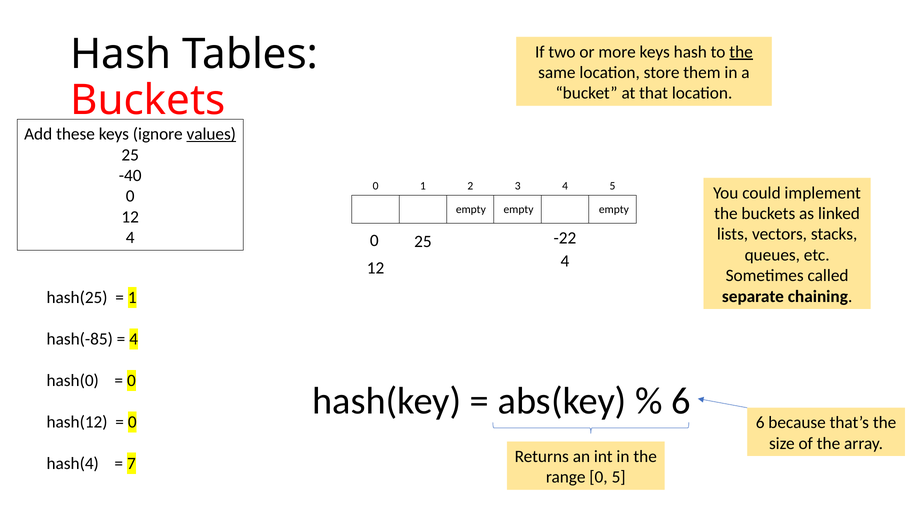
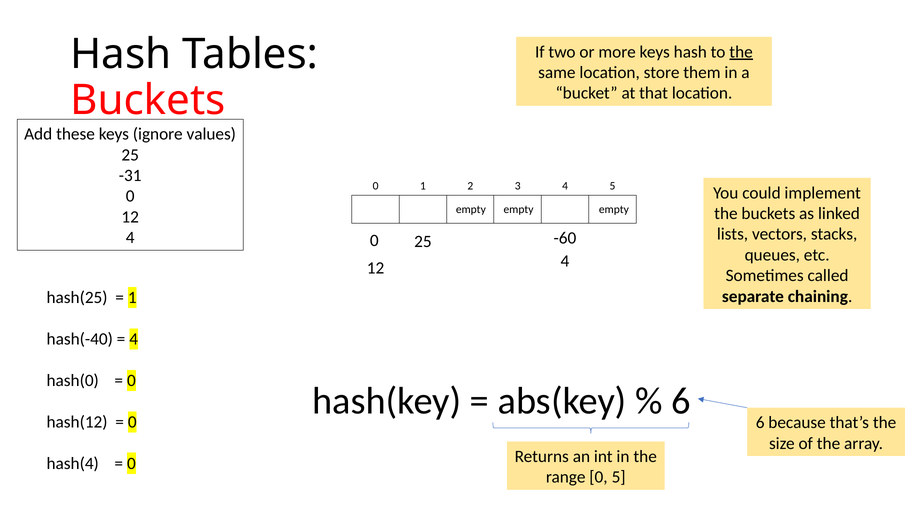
values underline: present -> none
-40: -40 -> -31
-22: -22 -> -60
hash(-85: hash(-85 -> hash(-40
7 at (131, 463): 7 -> 0
